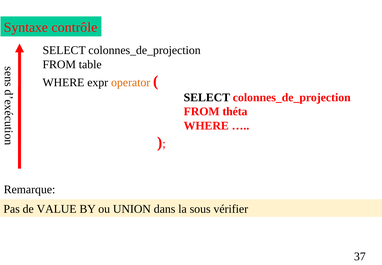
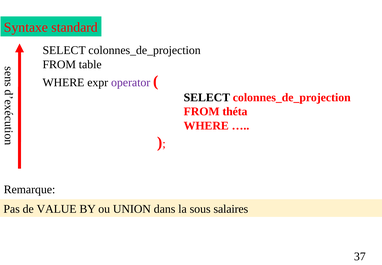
contrôle: contrôle -> standard
operator colour: orange -> purple
vérifier: vérifier -> salaires
